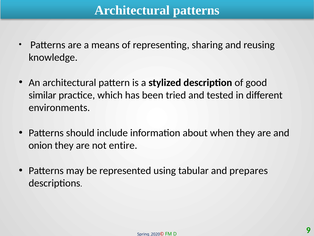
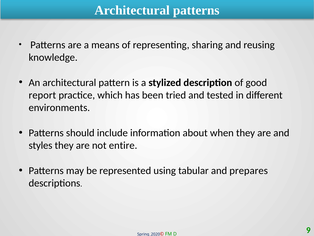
similar: similar -> report
onion: onion -> styles
